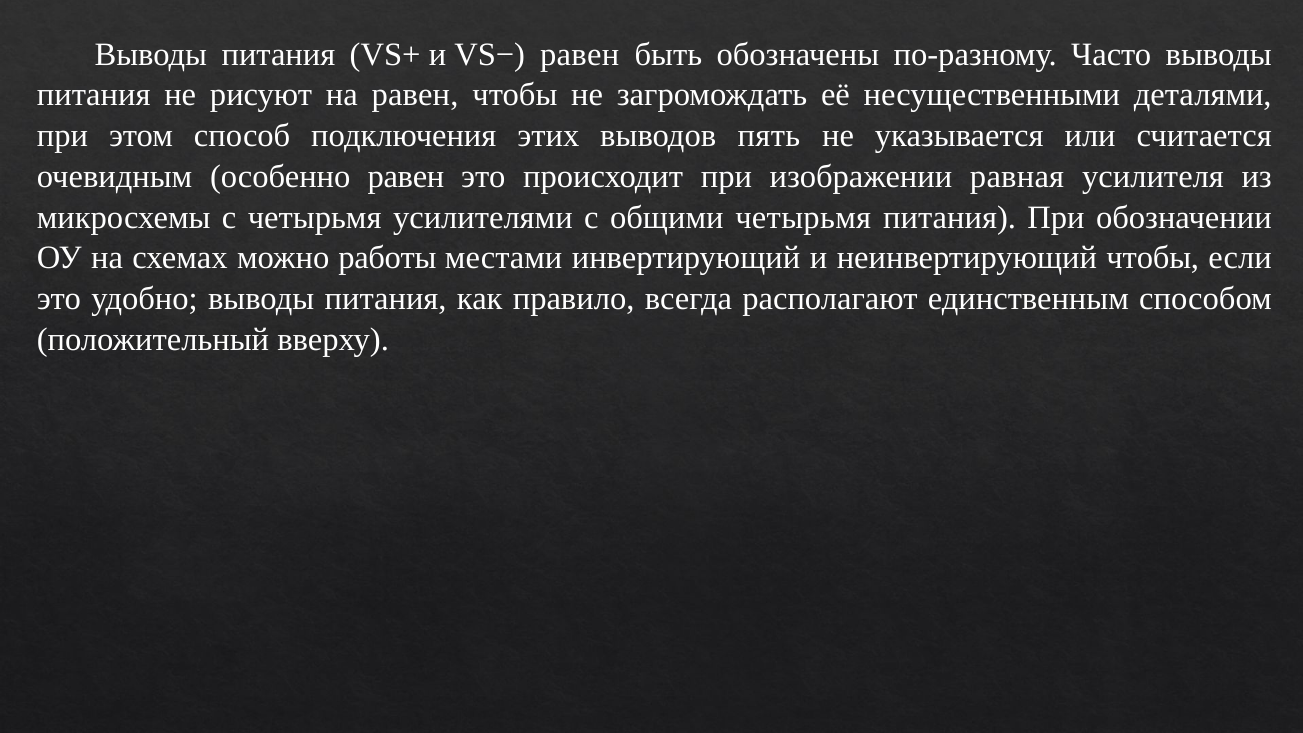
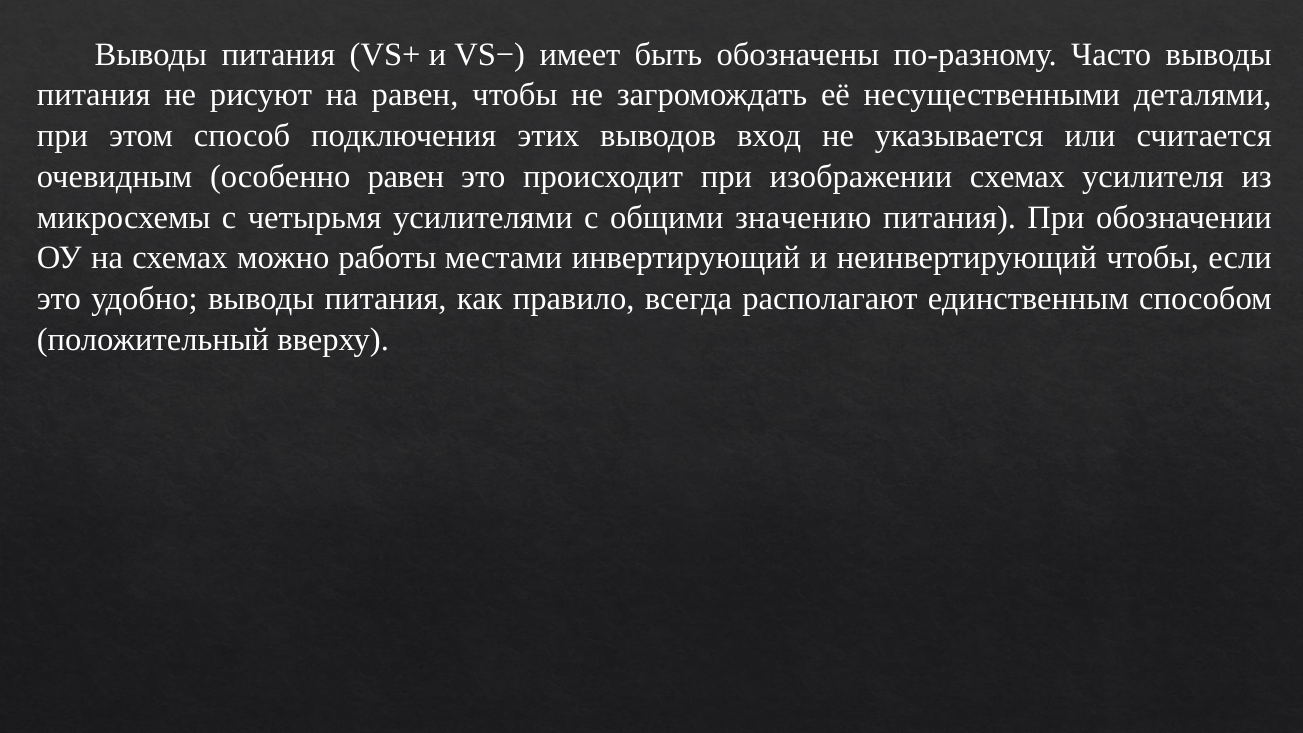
VS− равен: равен -> имеет
пять: пять -> вход
изображении равная: равная -> схемах
общими четырьмя: четырьмя -> значению
